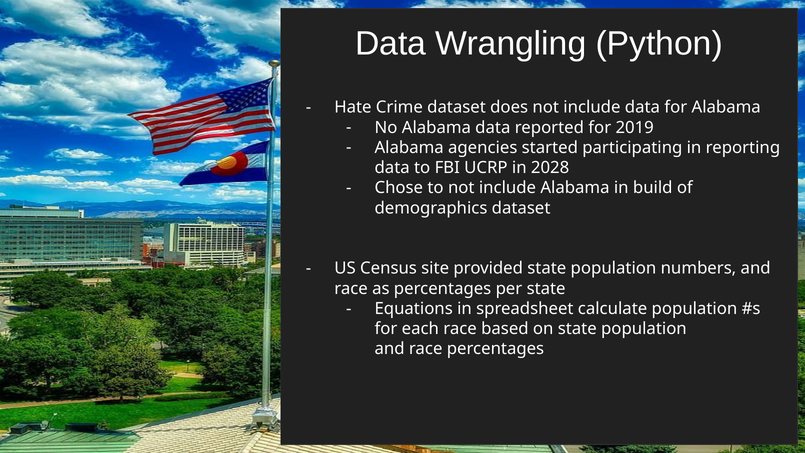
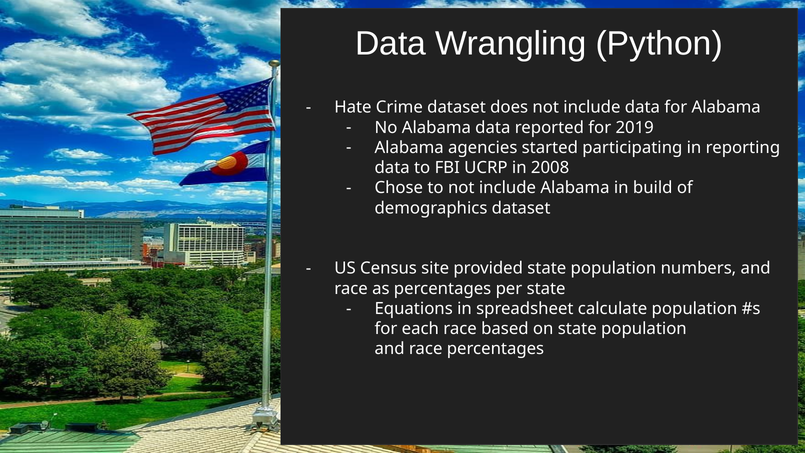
2028: 2028 -> 2008
